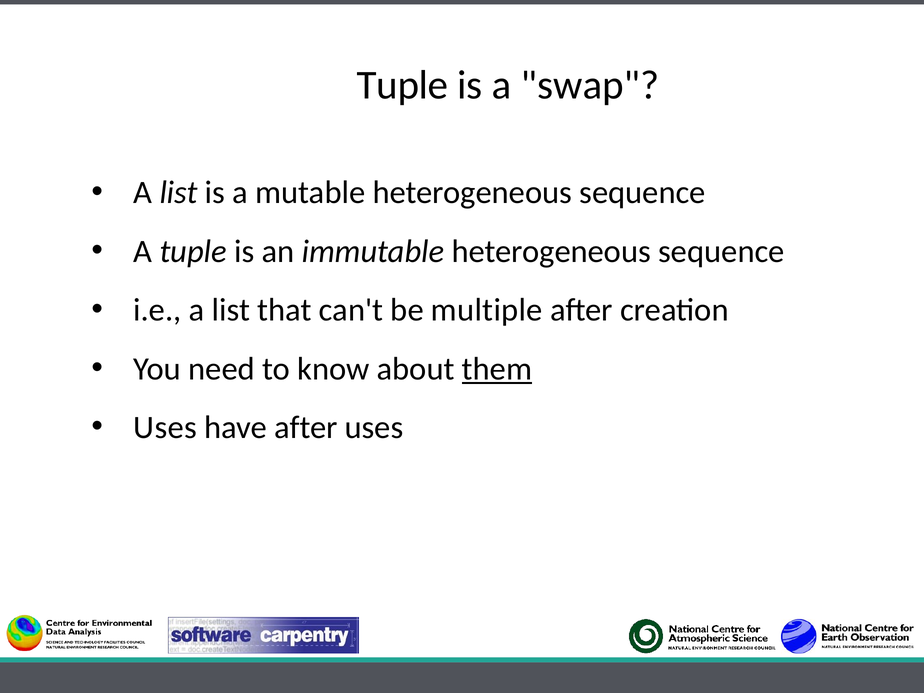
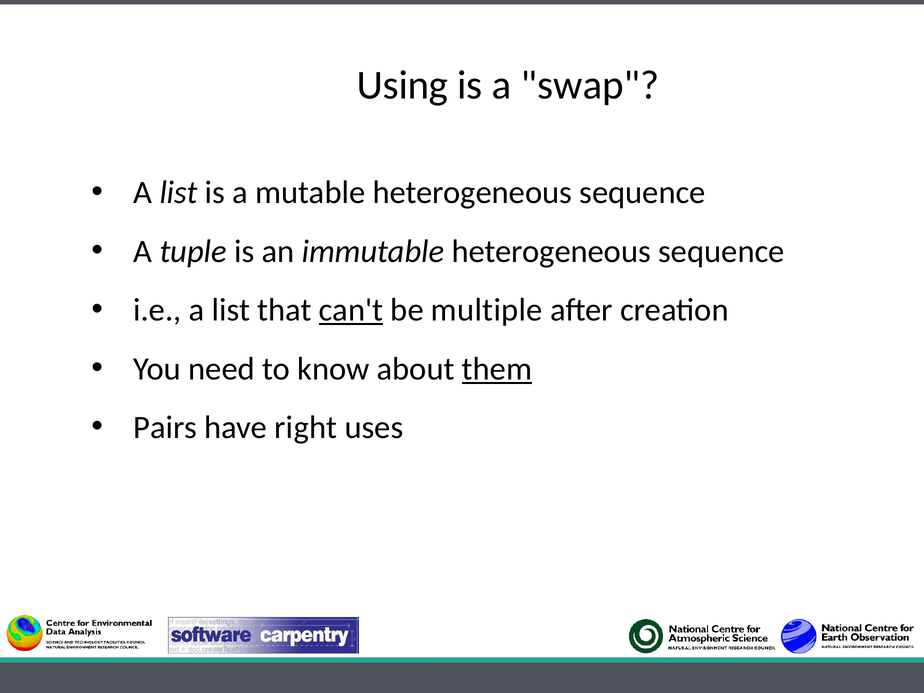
Tuple at (402, 85): Tuple -> Using
can't underline: none -> present
Uses at (165, 427): Uses -> Pairs
have after: after -> right
